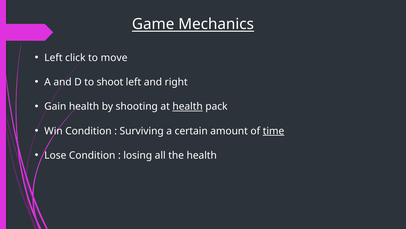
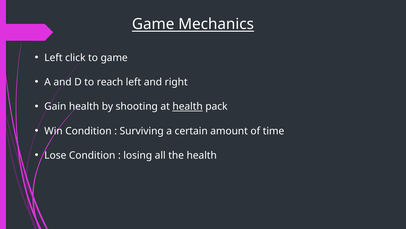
to move: move -> game
shoot: shoot -> reach
time underline: present -> none
